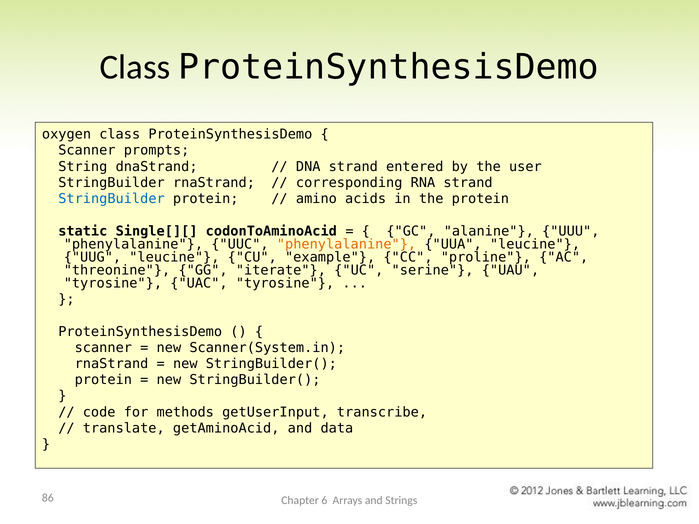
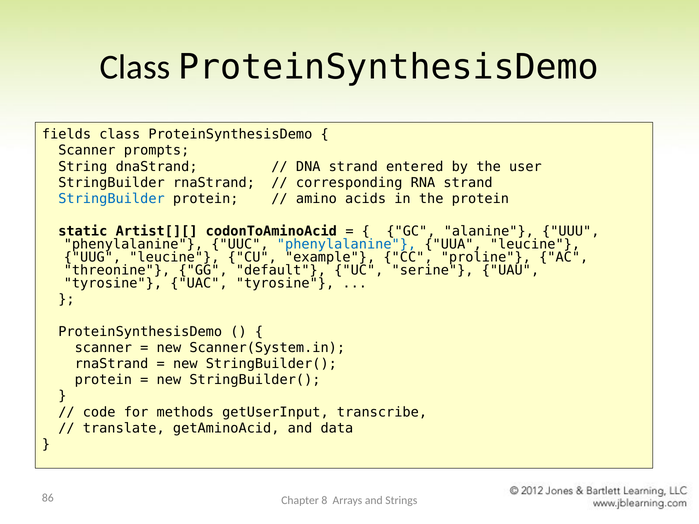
oxygen: oxygen -> fields
Single[][: Single[][ -> Artist[][
phenylalanine at (347, 244) colour: orange -> blue
iterate: iterate -> default
6: 6 -> 8
